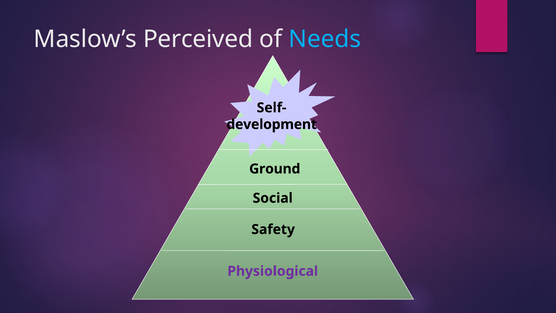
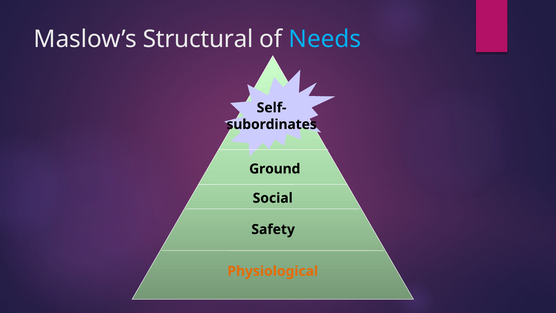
Perceived: Perceived -> Structural
development: development -> subordinates
Physiological colour: purple -> orange
